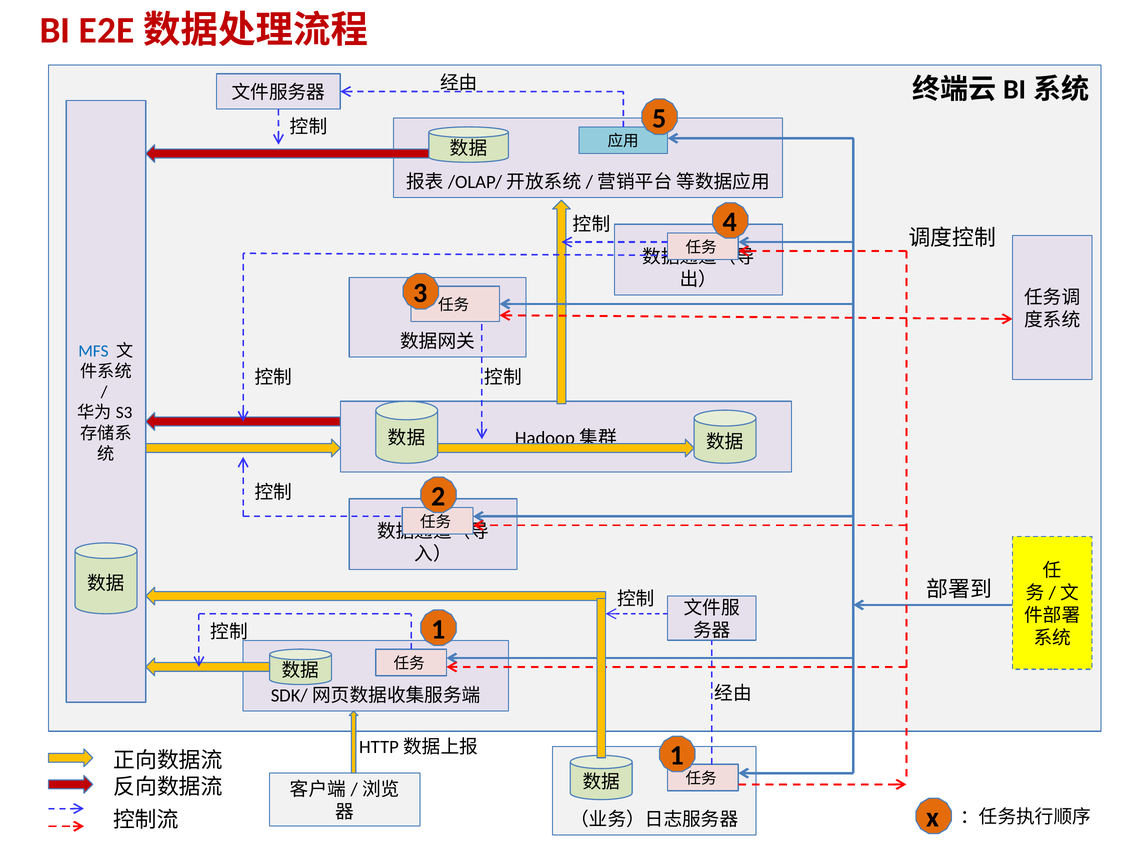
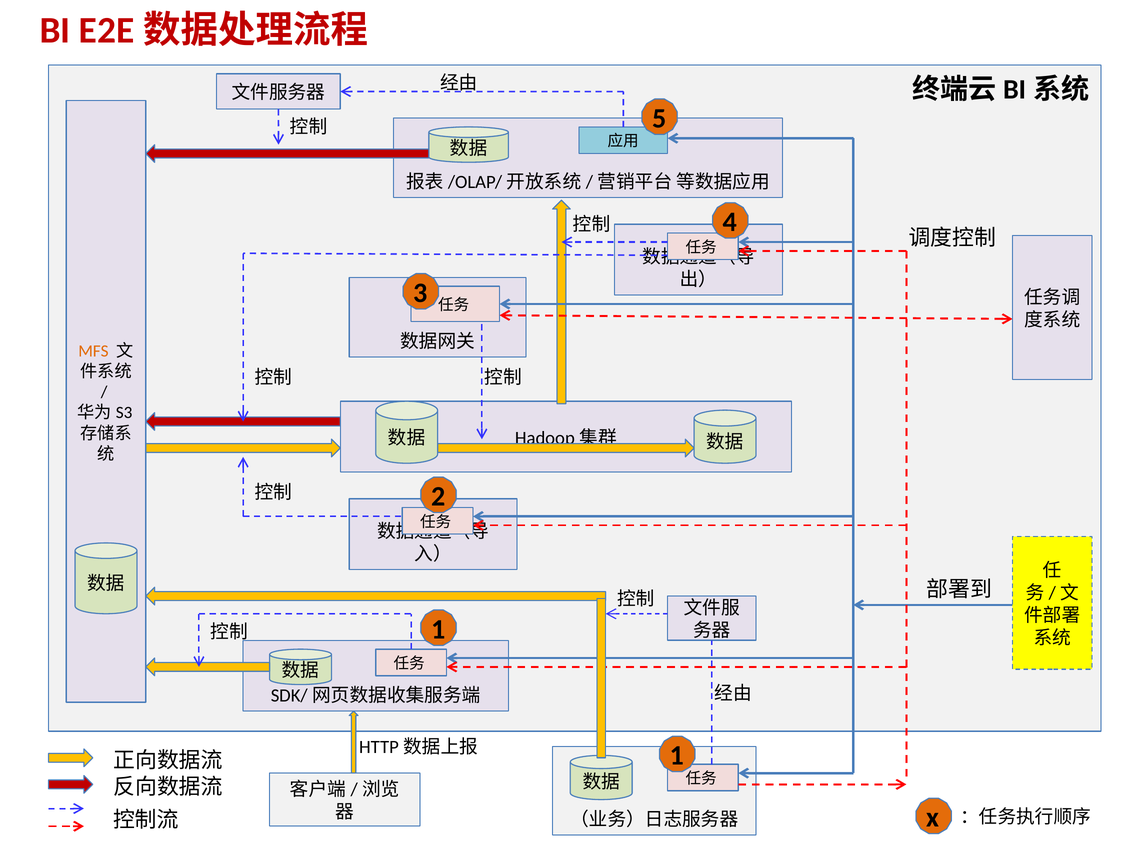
MFS colour: blue -> orange
